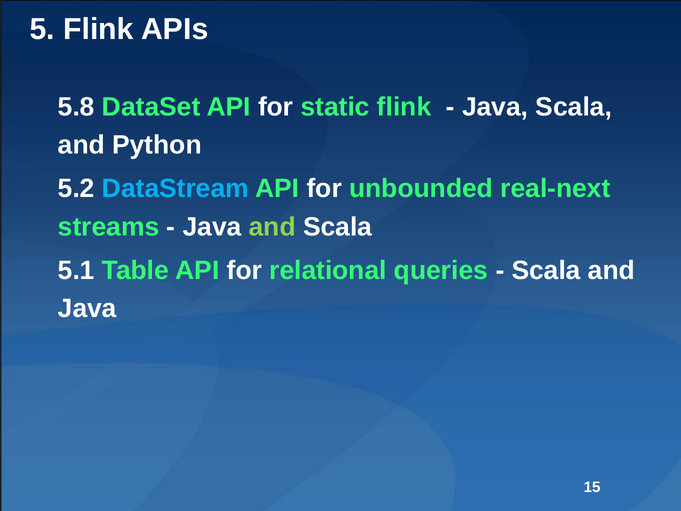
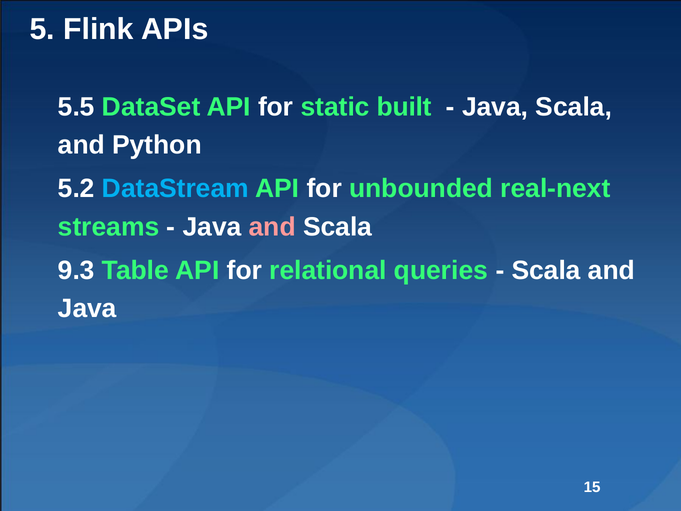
5.8: 5.8 -> 5.5
static flink: flink -> built
and at (272, 227) colour: light green -> pink
5.1: 5.1 -> 9.3
